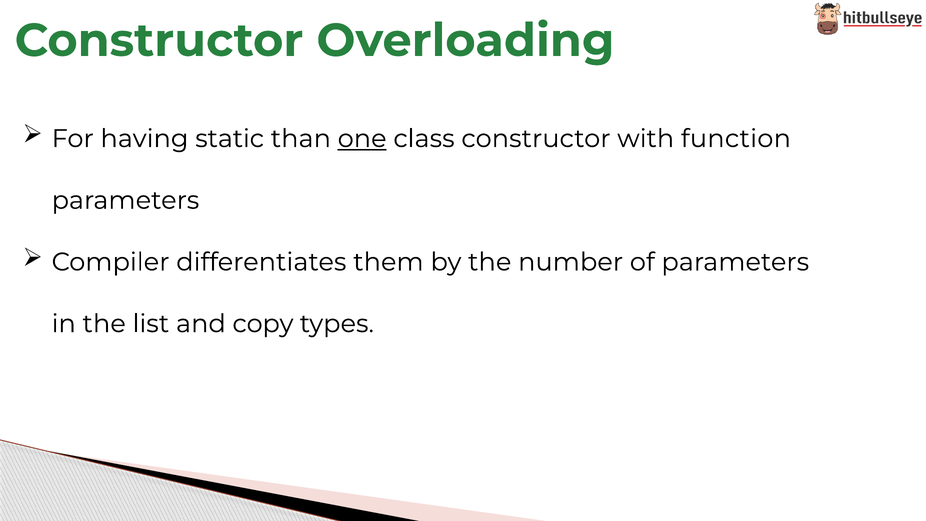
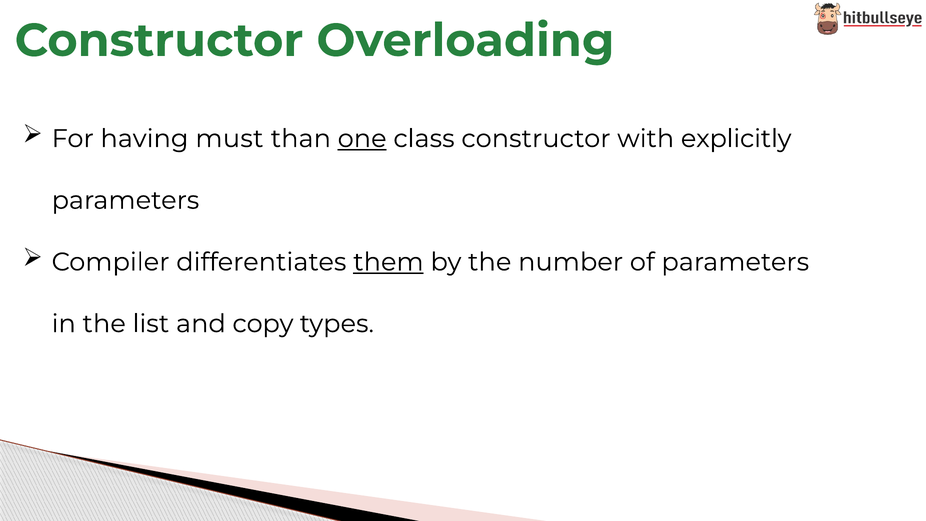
static: static -> must
function: function -> explicitly
them underline: none -> present
